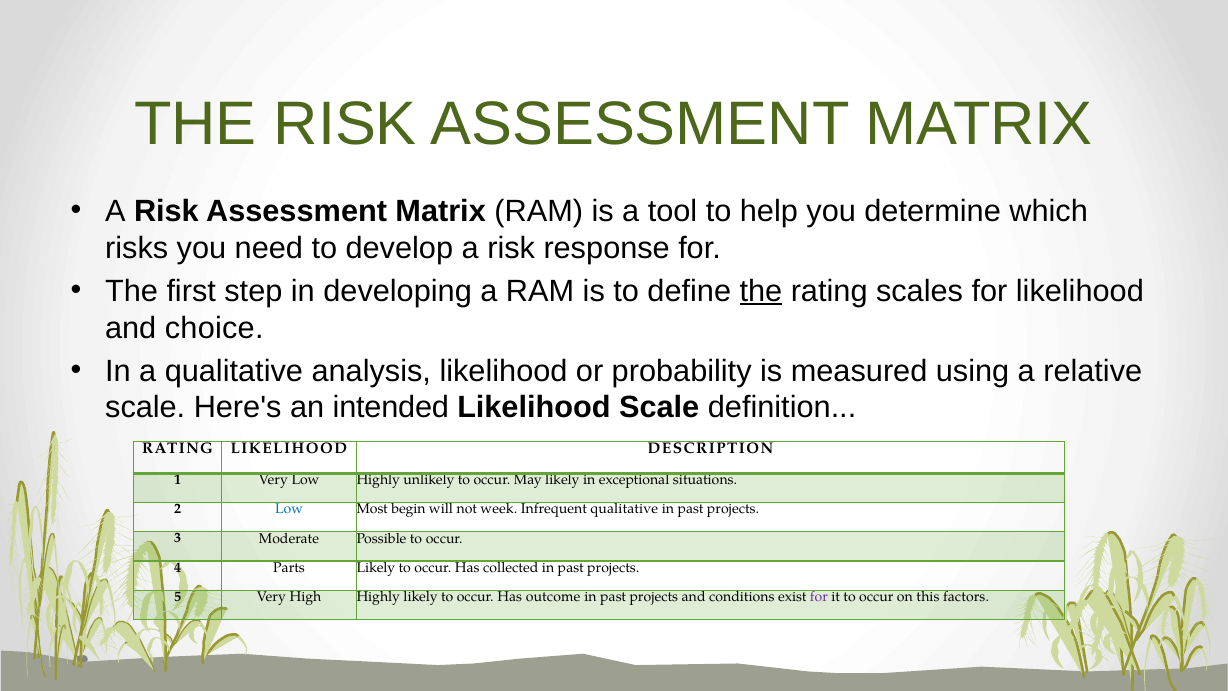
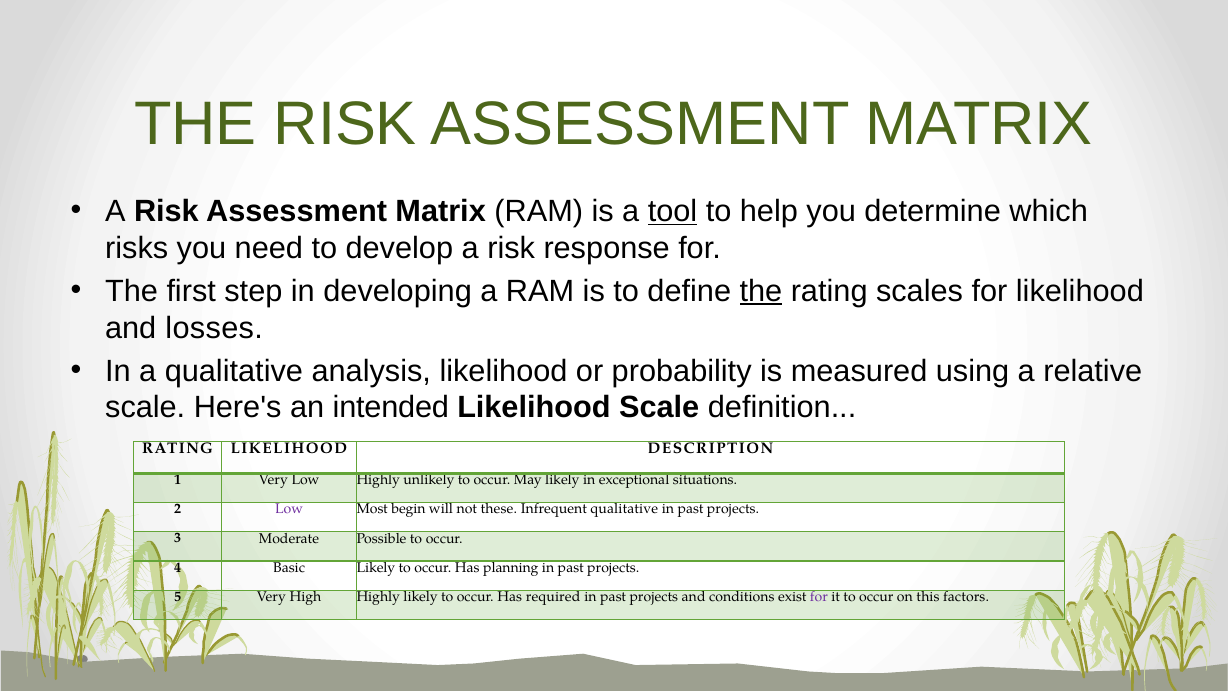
tool underline: none -> present
choice: choice -> losses
Low at (289, 509) colour: blue -> purple
week: week -> these
Parts: Parts -> Basic
collected: collected -> planning
outcome: outcome -> required
